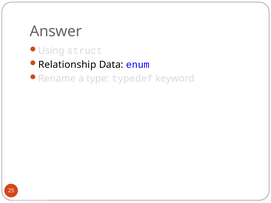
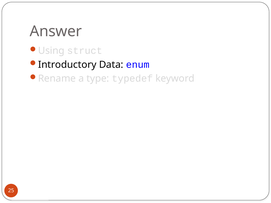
Relationship: Relationship -> Introductory
